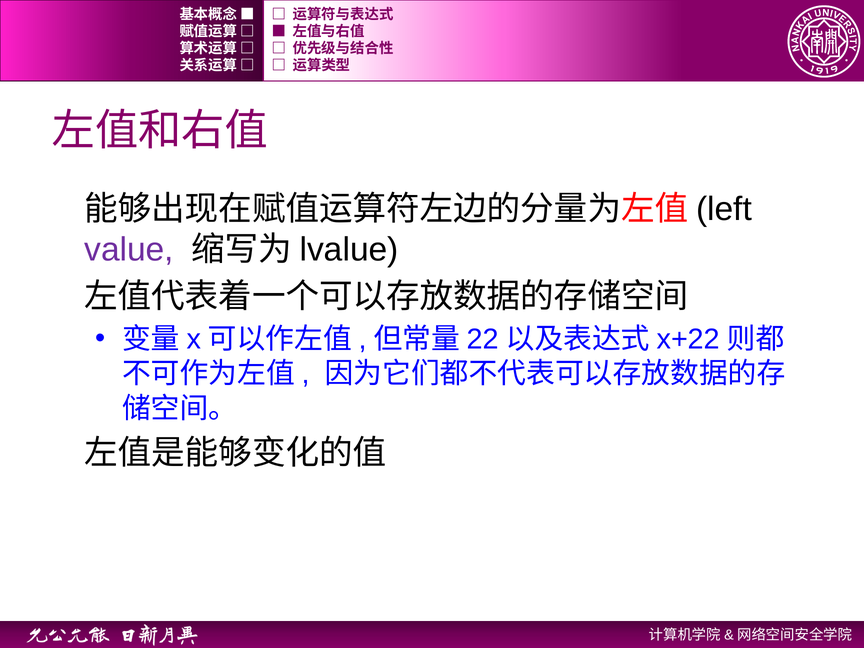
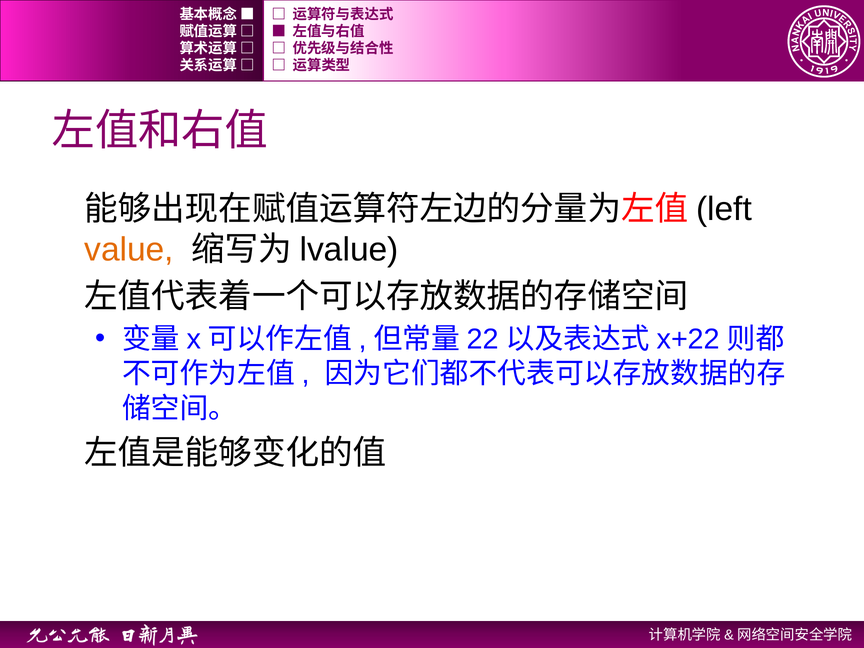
value colour: purple -> orange
